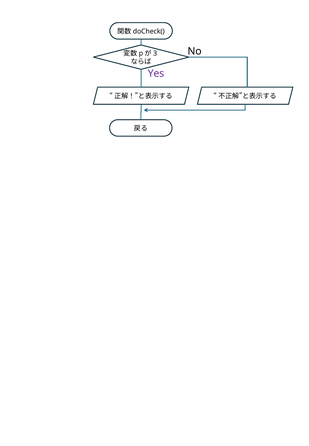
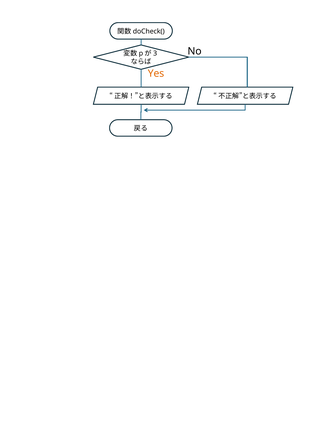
Yes colour: purple -> orange
